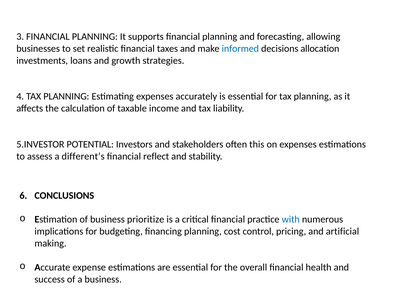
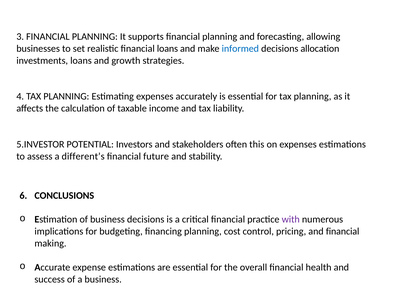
financial taxes: taxes -> loans
reflect: reflect -> future
business prioritize: prioritize -> decisions
with colour: blue -> purple
and artificial: artificial -> financial
